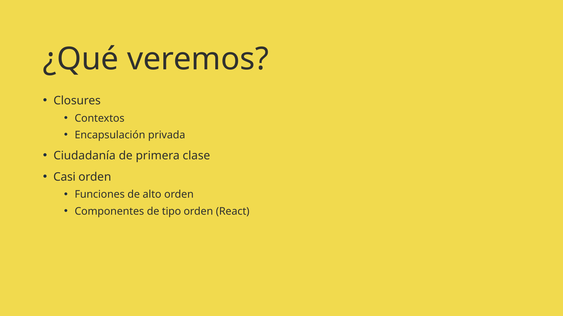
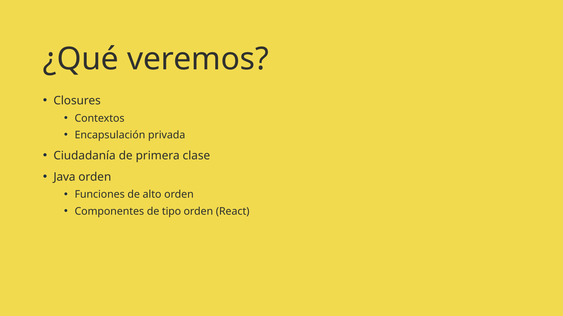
Casi: Casi -> Java
